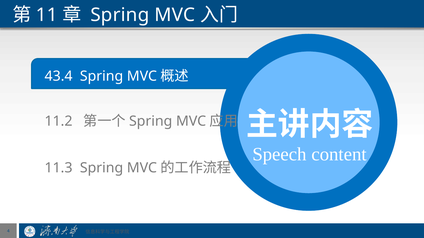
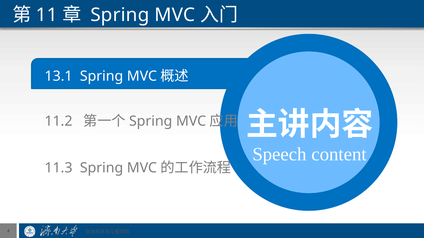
43.4: 43.4 -> 13.1
